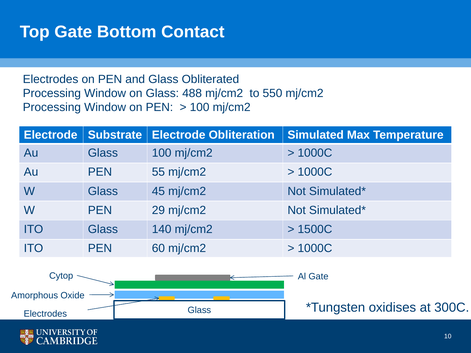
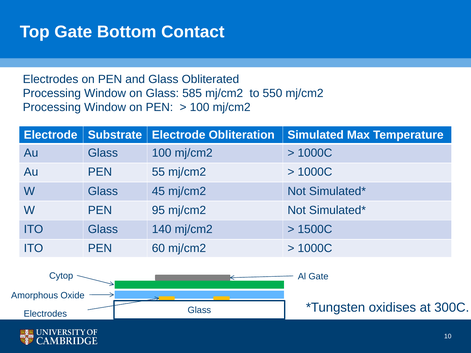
488: 488 -> 585
29: 29 -> 95
